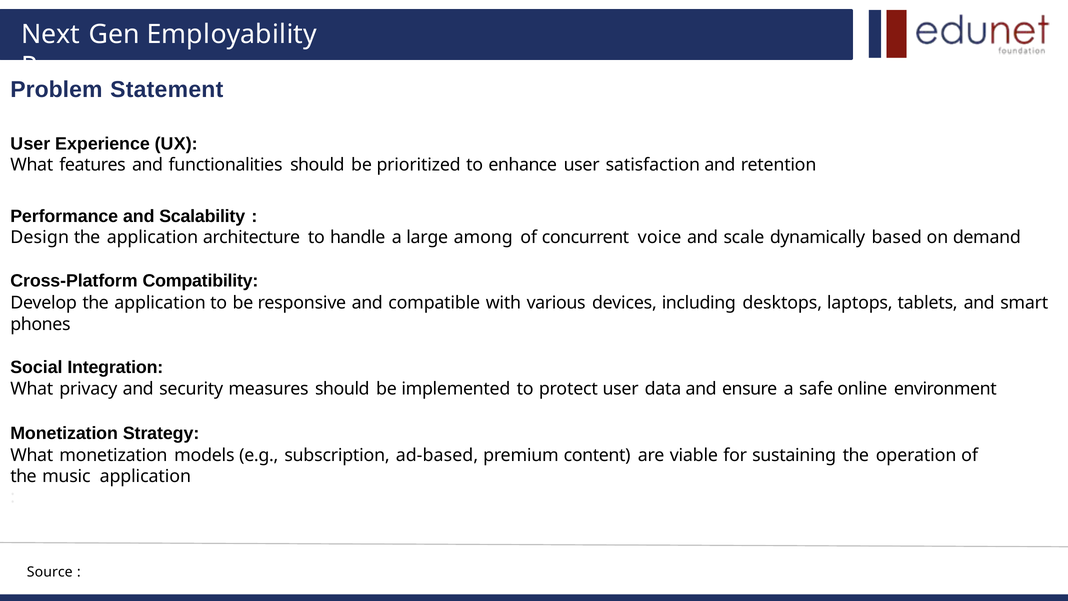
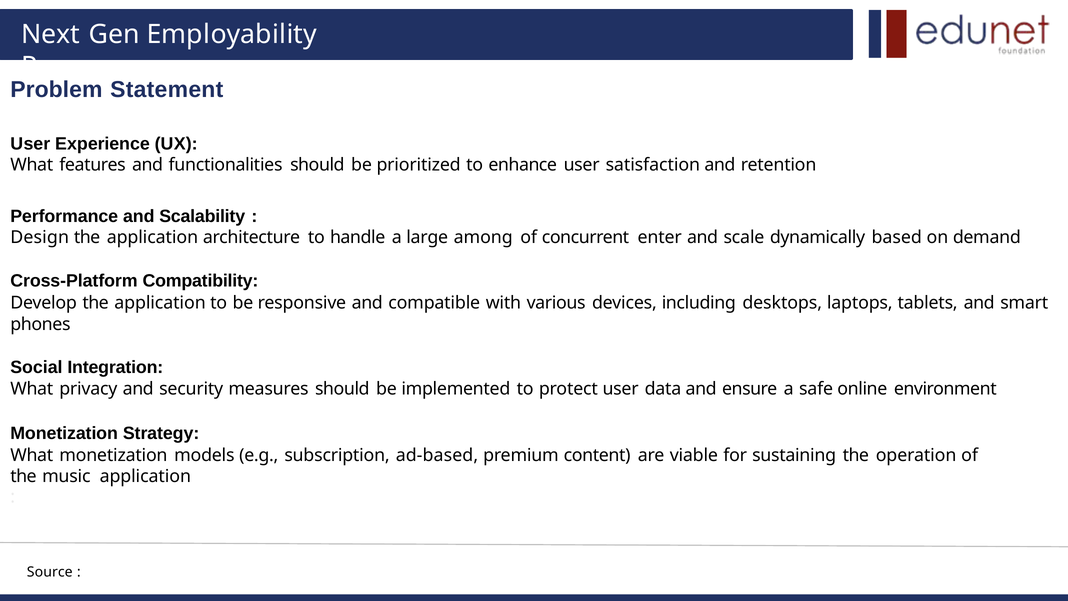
voice: voice -> enter
